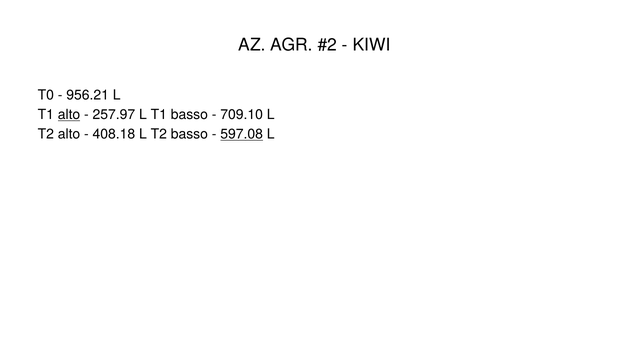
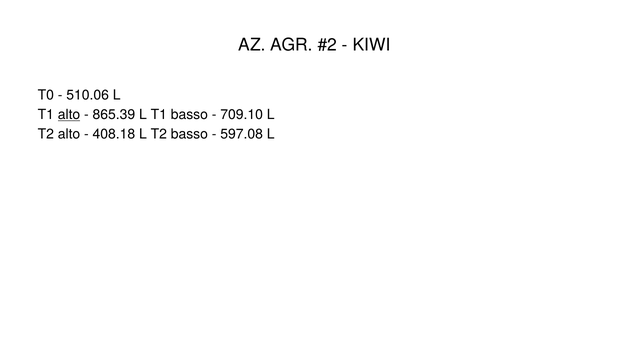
956.21: 956.21 -> 510.06
257.97: 257.97 -> 865.39
597.08 underline: present -> none
